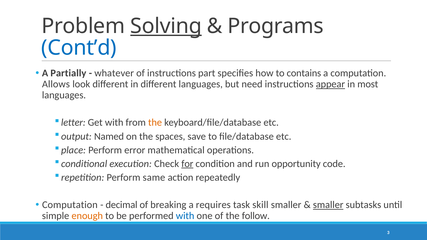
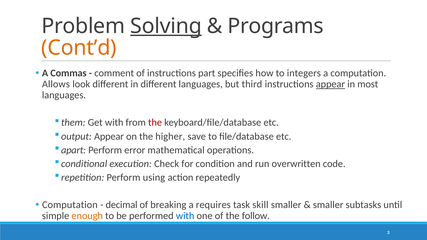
Cont’d colour: blue -> orange
Partially: Partially -> Commas
whatever: whatever -> comment
contains: contains -> integers
need: need -> third
letter: letter -> them
the at (155, 123) colour: orange -> red
output Named: Named -> Appear
spaces: spaces -> higher
place: place -> apart
for underline: present -> none
opportunity: opportunity -> overwritten
same: same -> using
smaller at (328, 205) underline: present -> none
